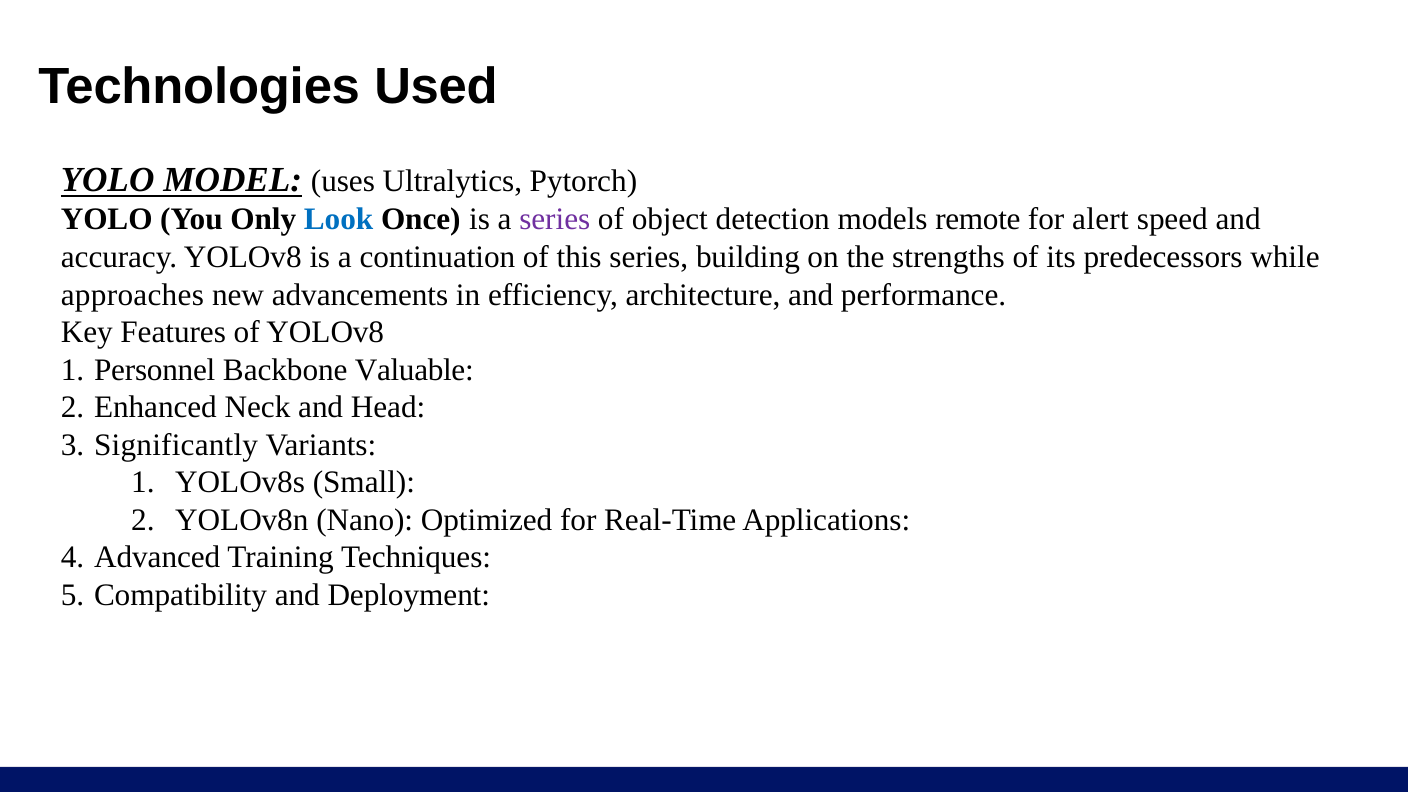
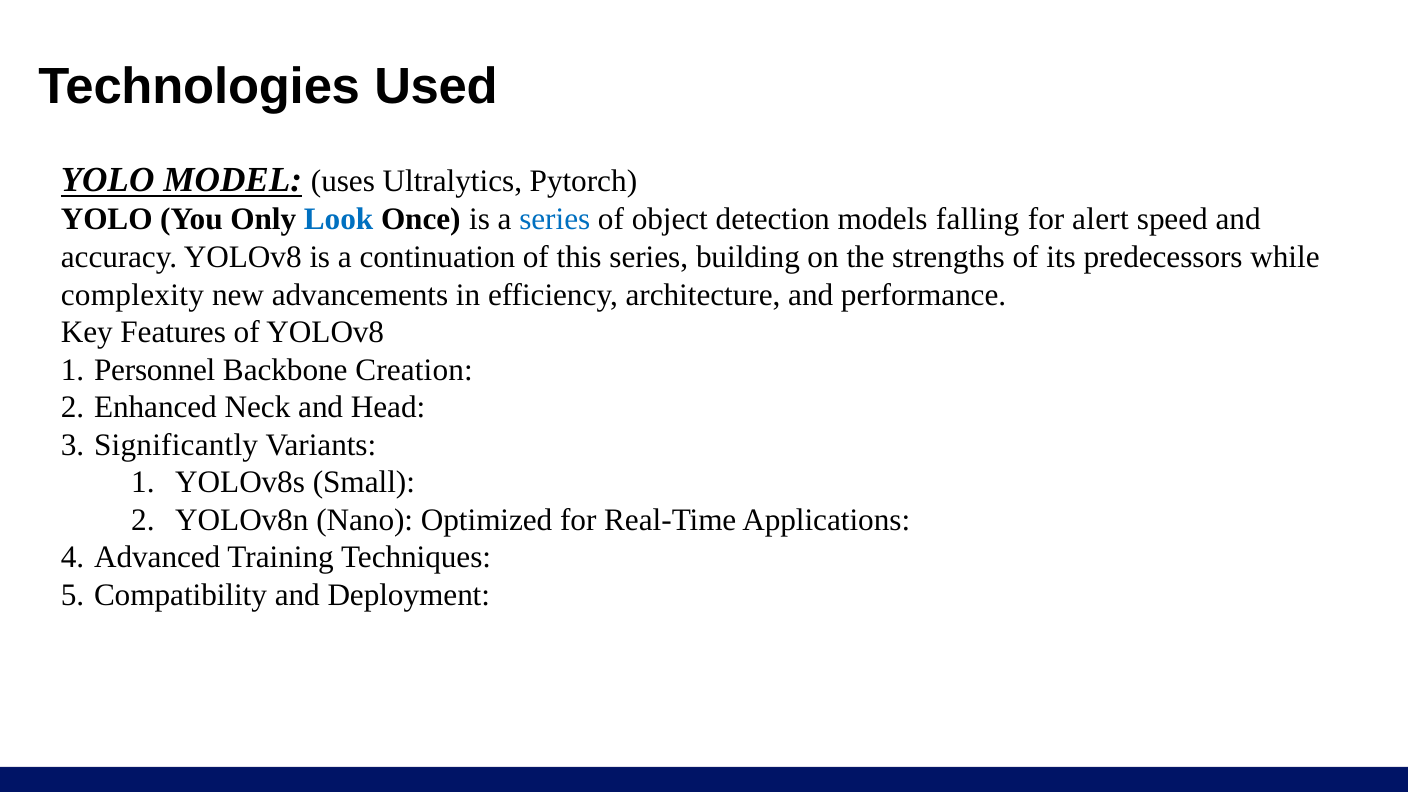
series at (555, 220) colour: purple -> blue
remote: remote -> falling
approaches: approaches -> complexity
Valuable: Valuable -> Creation
